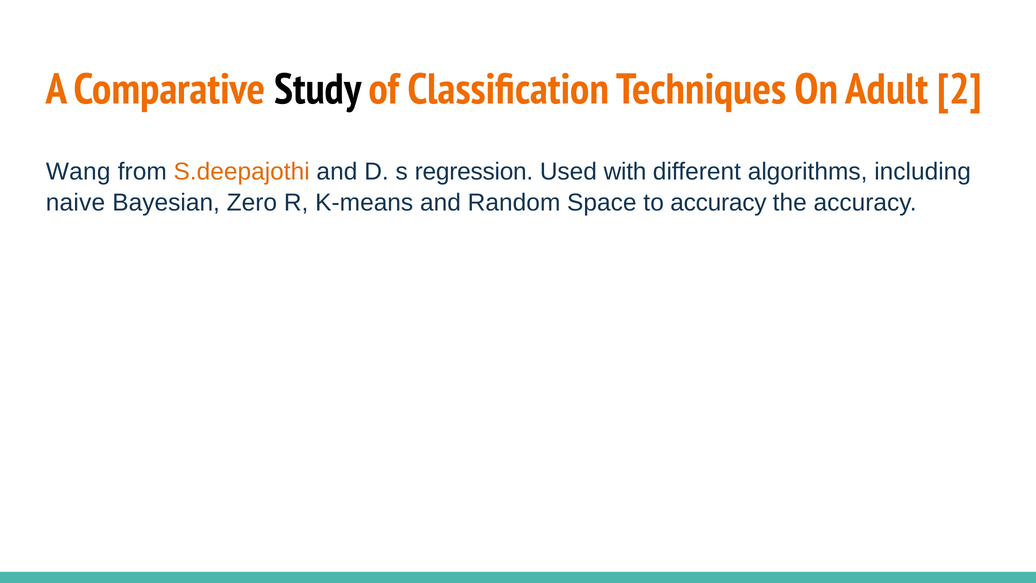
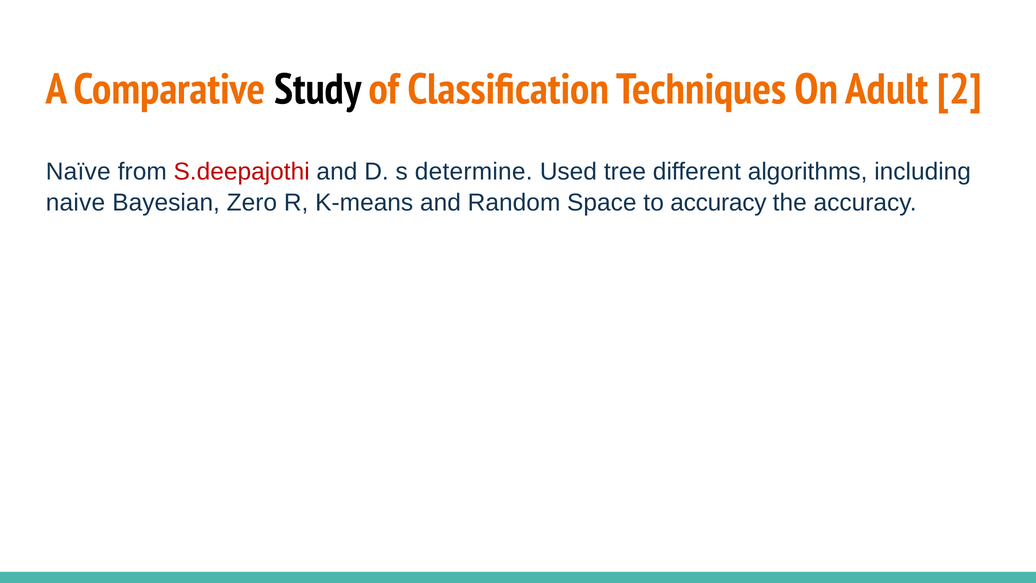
Wang: Wang -> Naïve
S.deepajothi colour: orange -> red
regression: regression -> determine
with: with -> tree
